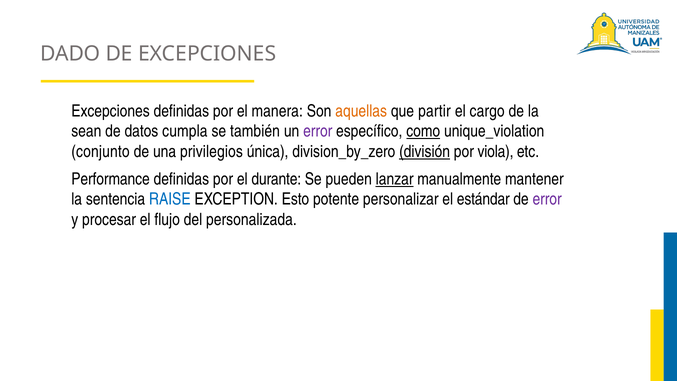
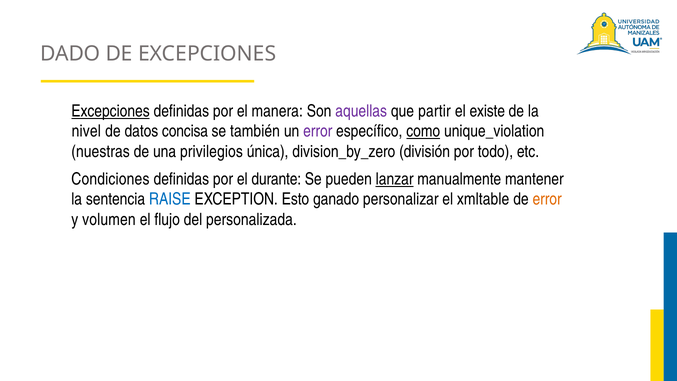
Excepciones at (111, 111) underline: none -> present
aquellas colour: orange -> purple
cargo: cargo -> existe
sean: sean -> nivel
cumpla: cumpla -> concisa
conjunto: conjunto -> nuestras
división underline: present -> none
viola: viola -> todo
Performance: Performance -> Condiciones
potente: potente -> ganado
estándar: estándar -> xmltable
error at (547, 199) colour: purple -> orange
procesar: procesar -> volumen
